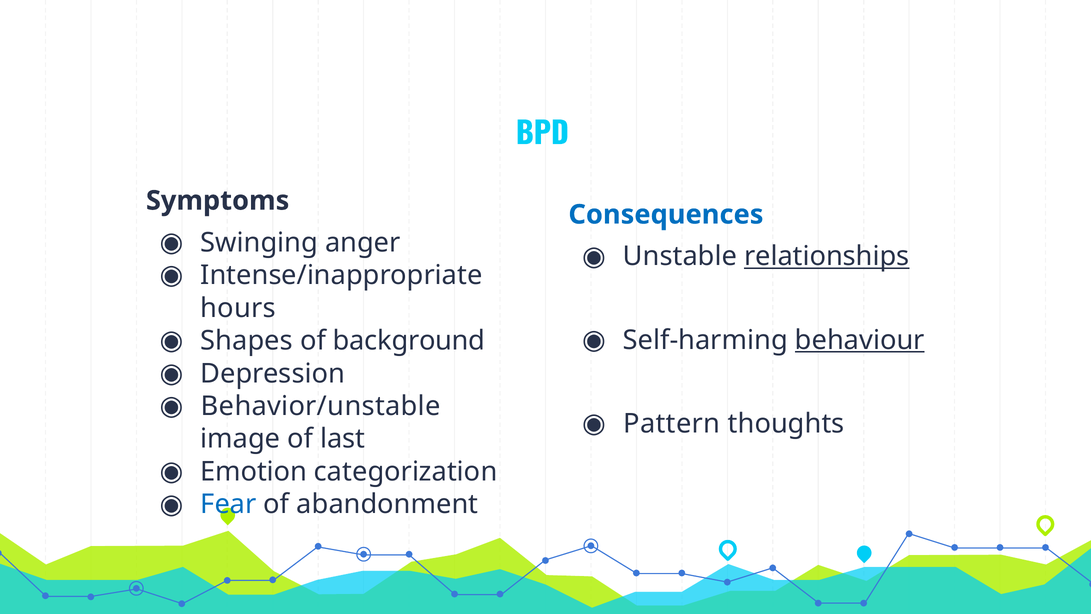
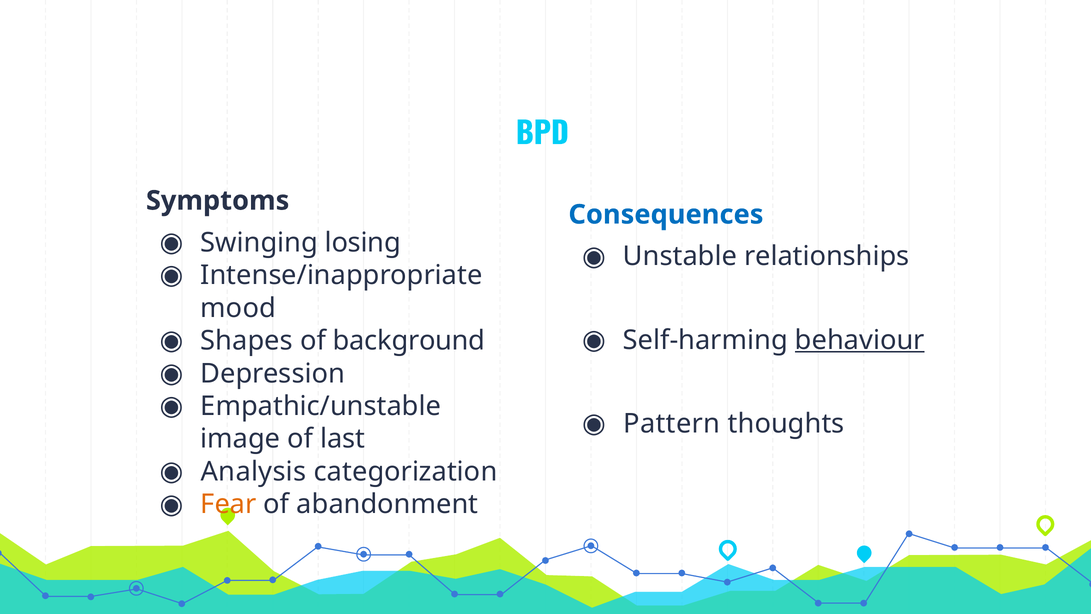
anger: anger -> losing
relationships underline: present -> none
hours: hours -> mood
Behavior/unstable: Behavior/unstable -> Empathic/unstable
Emotion: Emotion -> Analysis
Fear colour: blue -> orange
